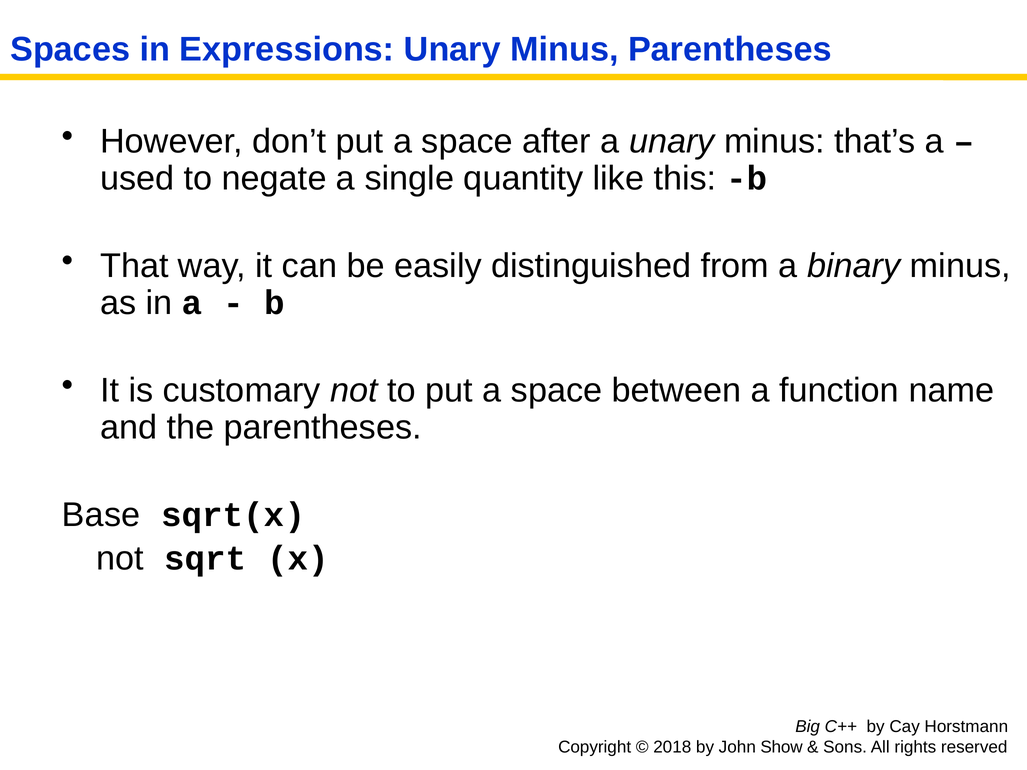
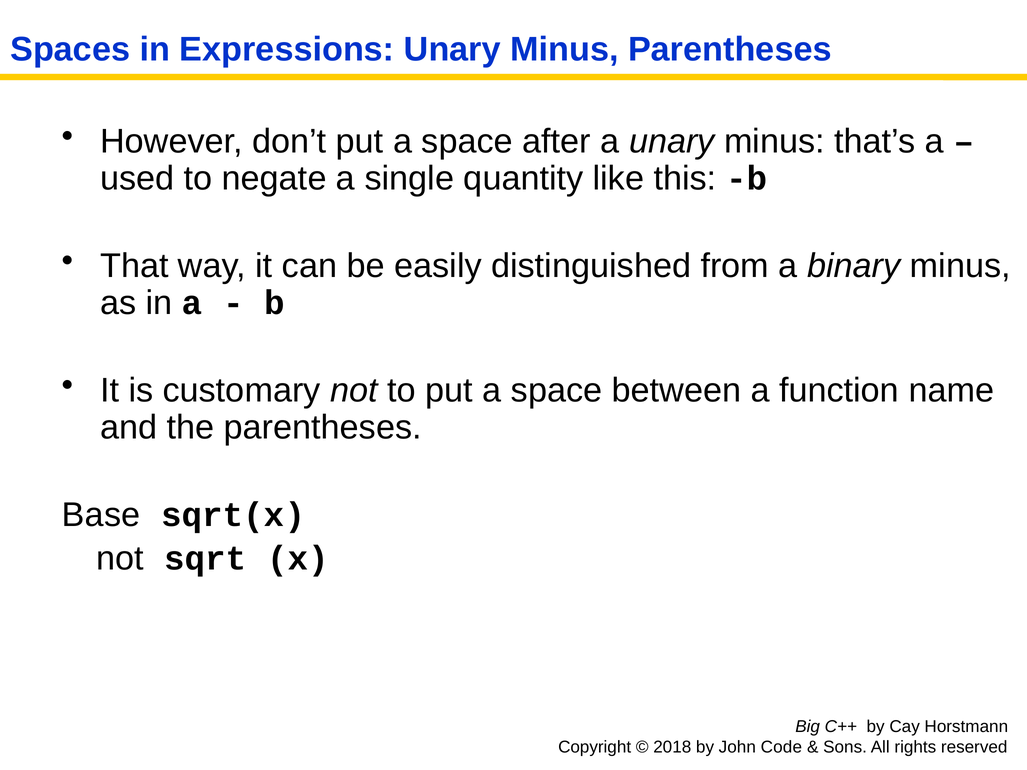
Show: Show -> Code
